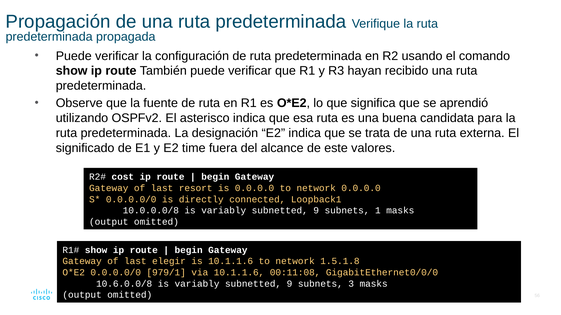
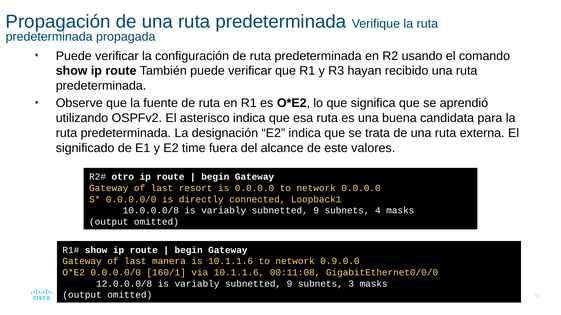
cost: cost -> otro
1: 1 -> 4
elegir: elegir -> manera
1.5.1.8: 1.5.1.8 -> 0.9.0.0
979/1: 979/1 -> 160/1
10.6.0.0/8: 10.6.0.0/8 -> 12.0.0.0/8
